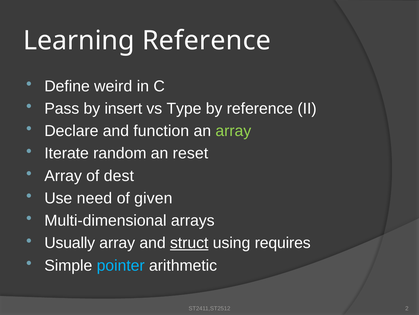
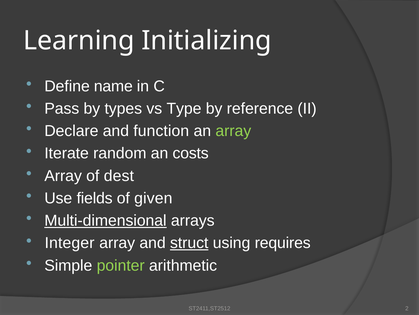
Learning Reference: Reference -> Initializing
weird: weird -> name
insert: insert -> types
reset: reset -> costs
need: need -> fields
Multi-dimensional underline: none -> present
Usually: Usually -> Integer
pointer colour: light blue -> light green
